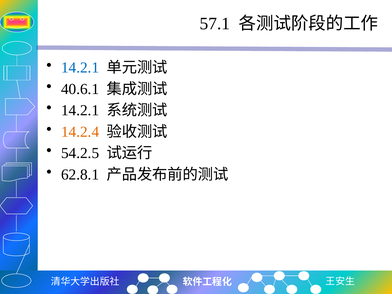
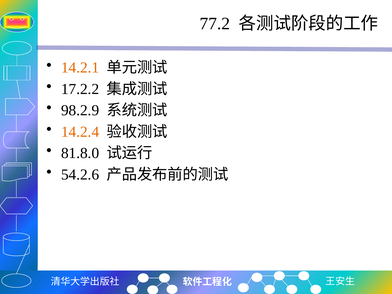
57.1: 57.1 -> 77.2
14.2.1 at (80, 68) colour: blue -> orange
40.6.1: 40.6.1 -> 17.2.2
14.2.1 at (80, 110): 14.2.1 -> 98.2.9
54.2.5: 54.2.5 -> 81.8.0
62.8.1: 62.8.1 -> 54.2.6
